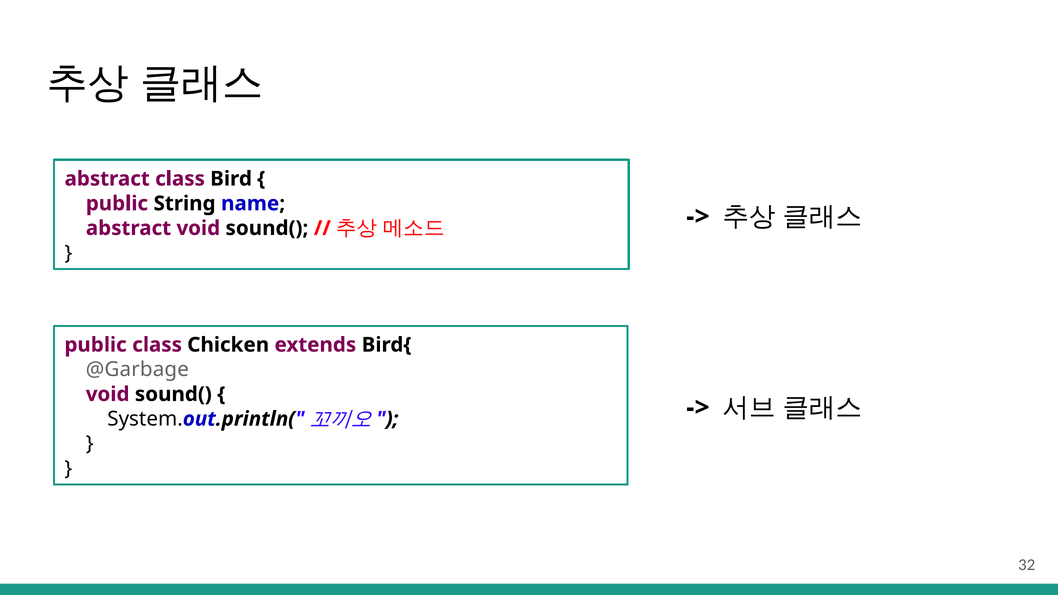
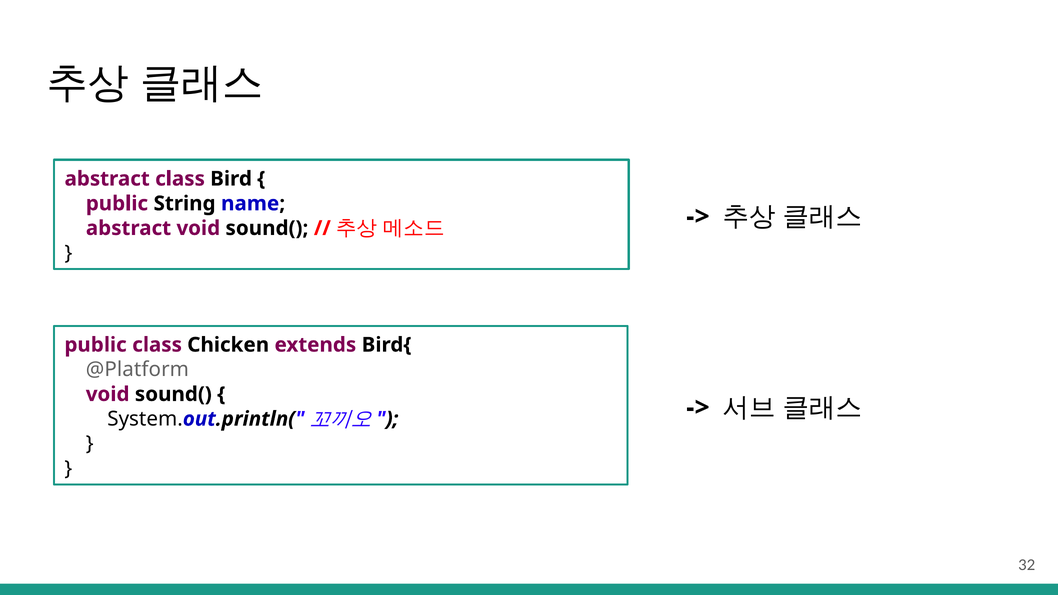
@Garbage: @Garbage -> @Platform
